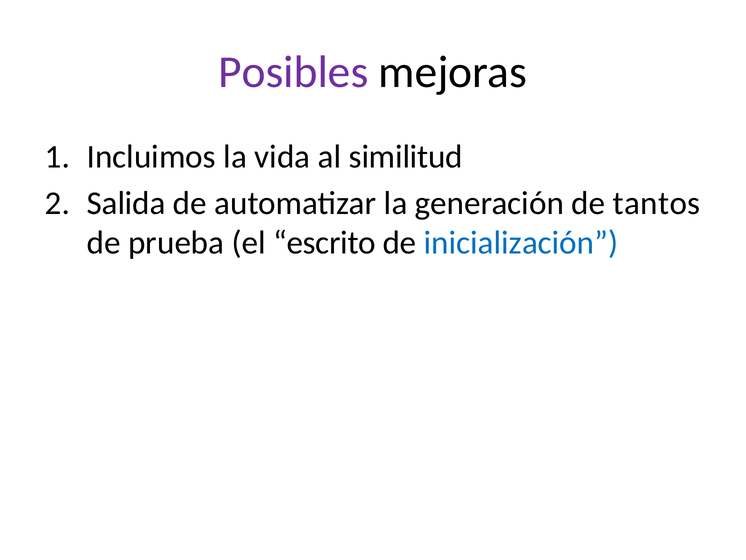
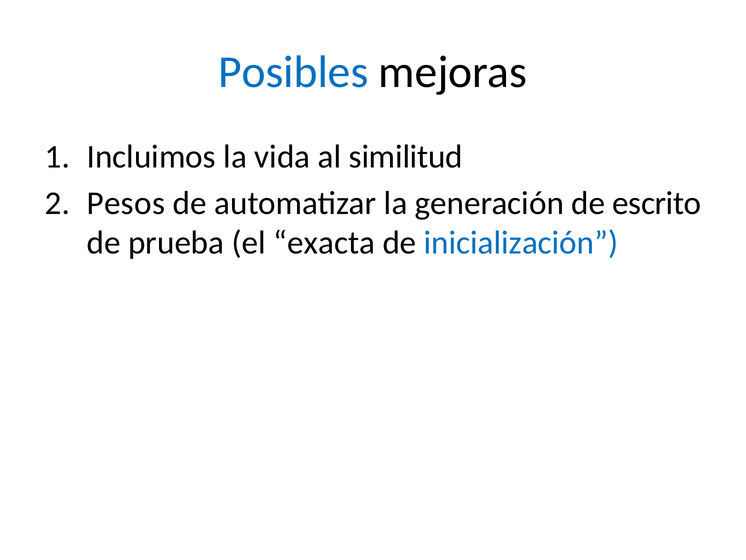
Posibles colour: purple -> blue
Salida: Salida -> Pesos
tantos: tantos -> escrito
escrito: escrito -> exacta
